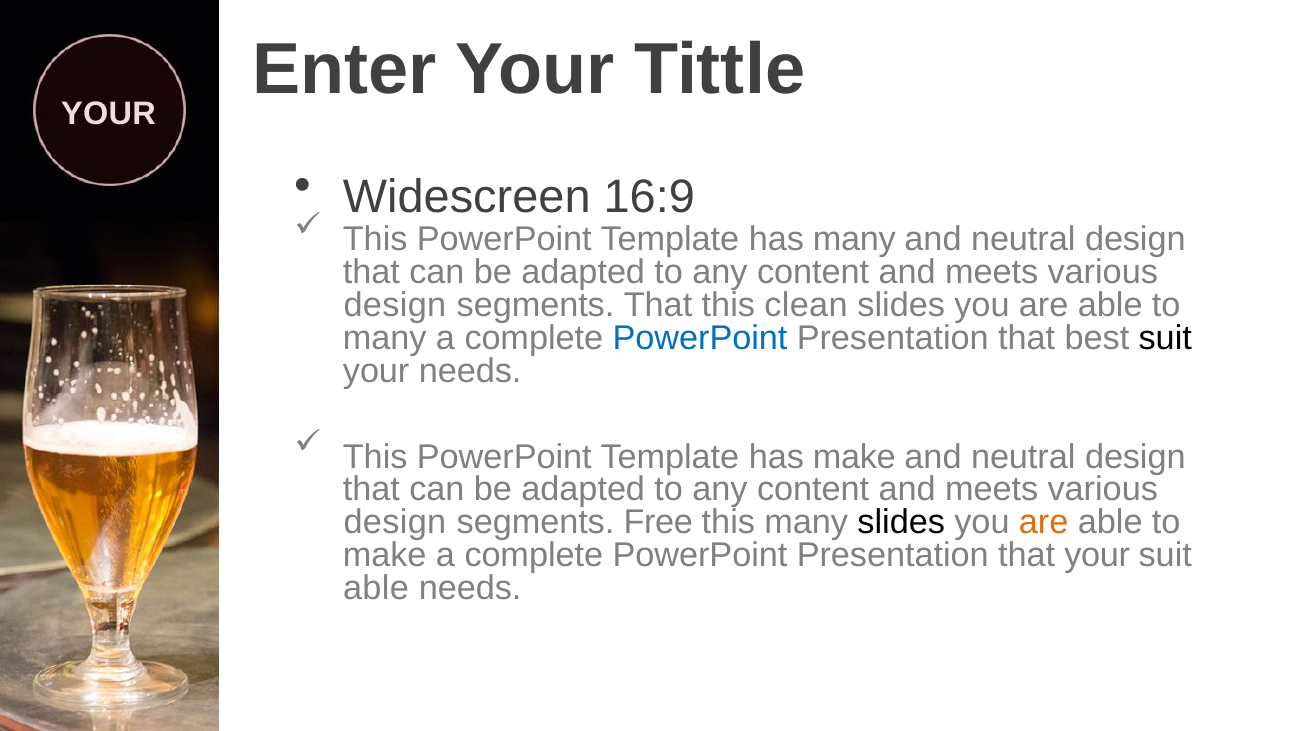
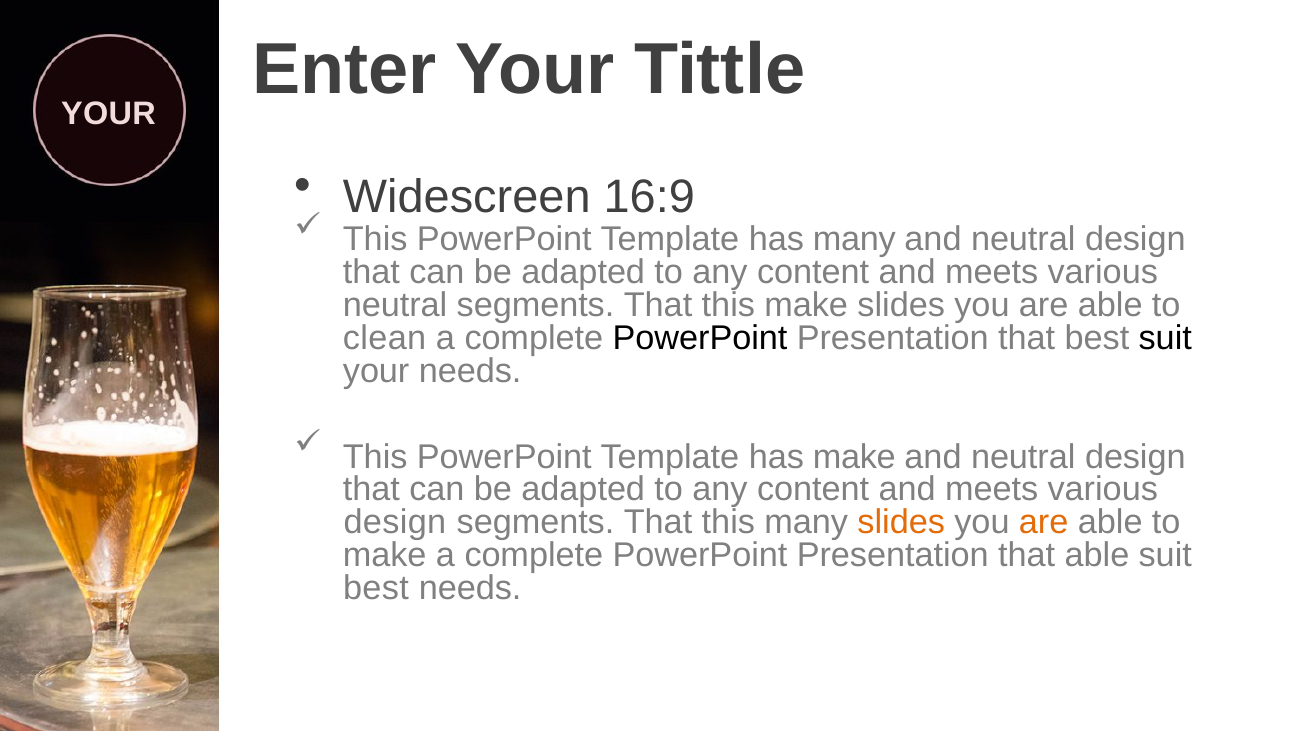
design at (395, 305): design -> neutral
this clean: clean -> make
many at (385, 338): many -> clean
PowerPoint at (700, 338) colour: blue -> black
Free at (658, 522): Free -> That
slides at (901, 522) colour: black -> orange
that your: your -> able
able at (376, 588): able -> best
